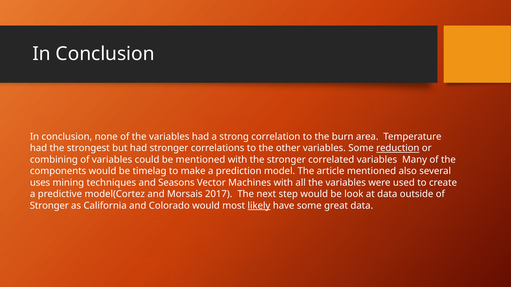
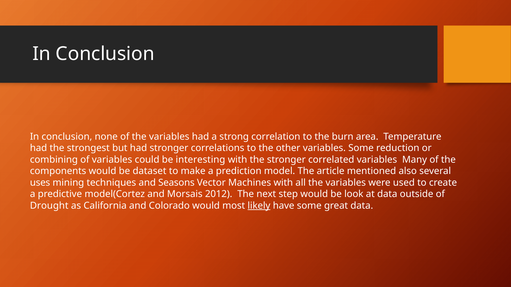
reduction underline: present -> none
be mentioned: mentioned -> interesting
timelag: timelag -> dataset
2017: 2017 -> 2012
Stronger at (49, 206): Stronger -> Drought
